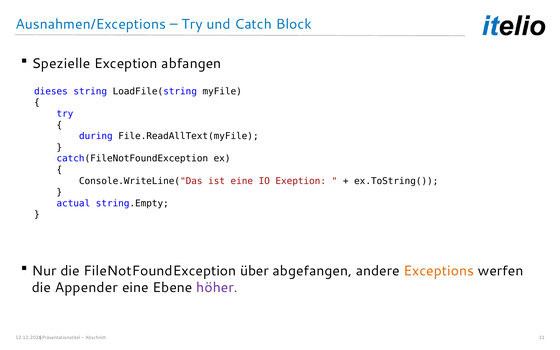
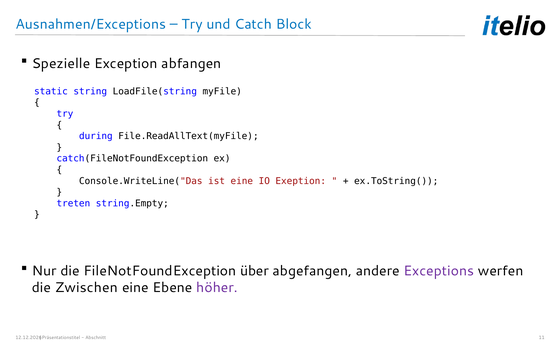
dieses: dieses -> static
actual: actual -> treten
Exceptions colour: orange -> purple
Appender: Appender -> Zwischen
